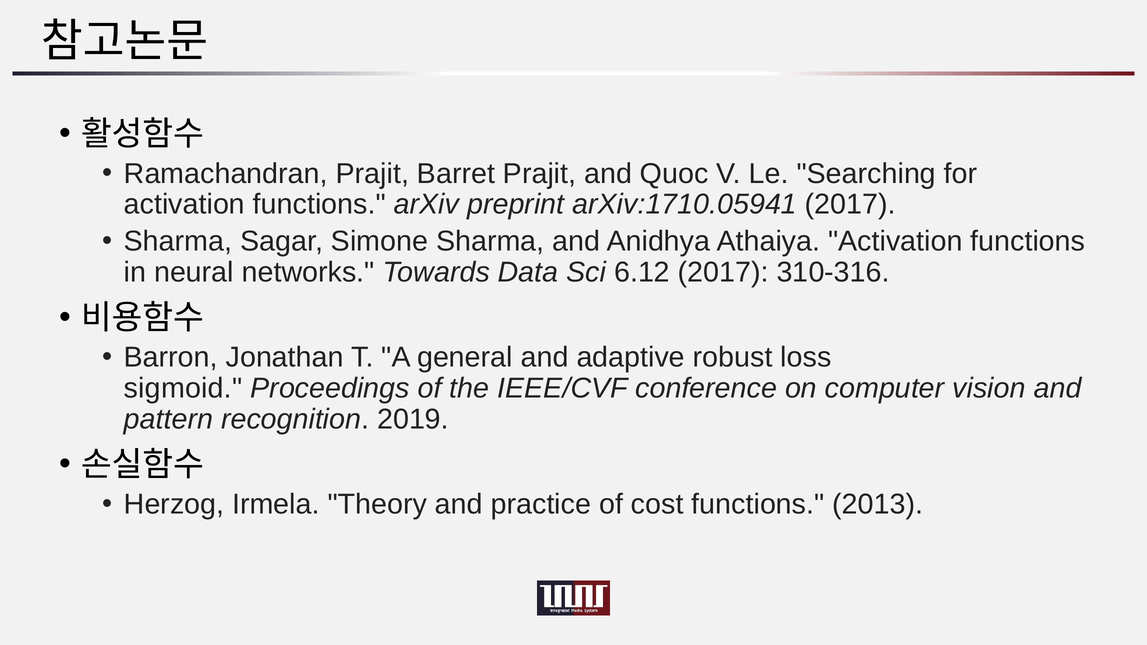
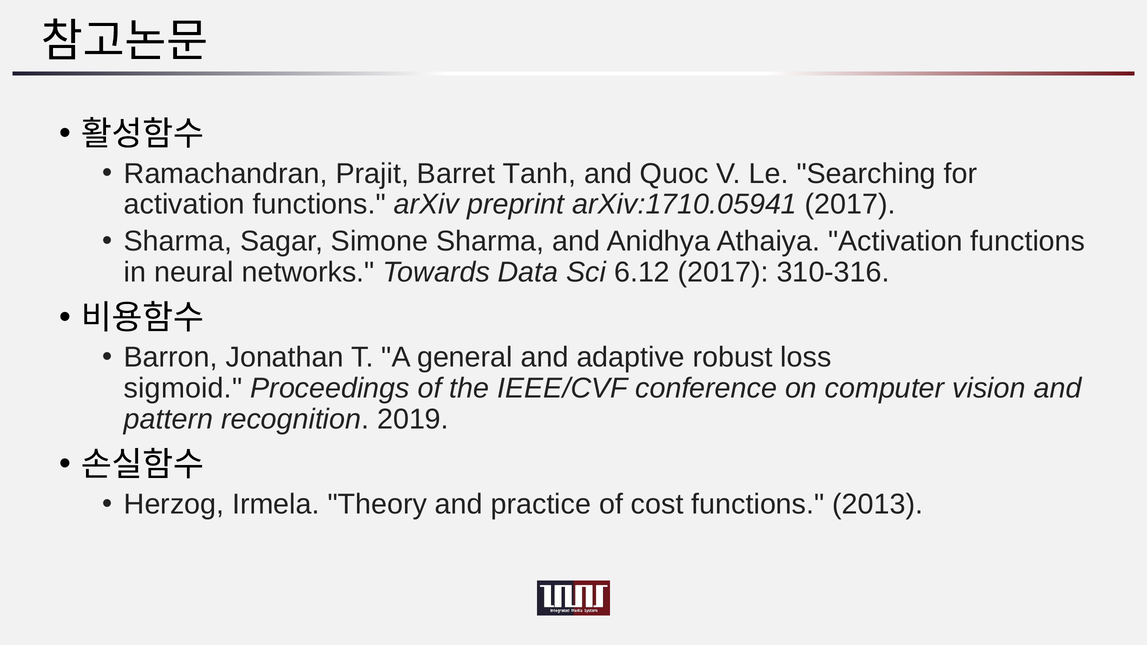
Barret Prajit: Prajit -> Tanh
